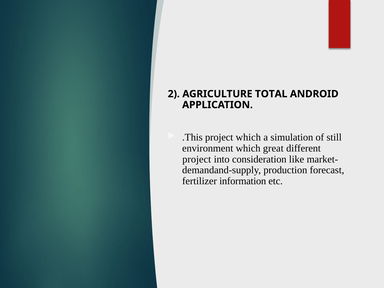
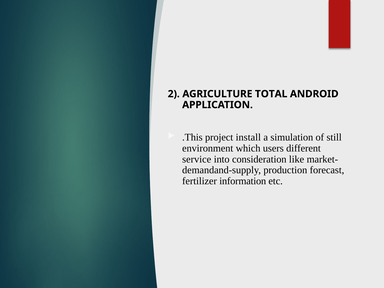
project which: which -> install
great: great -> users
project at (197, 159): project -> service
